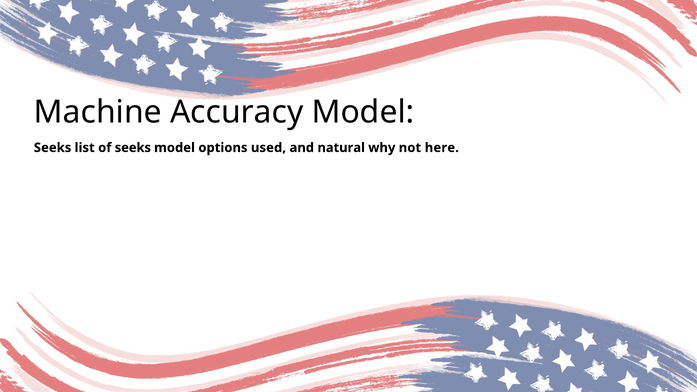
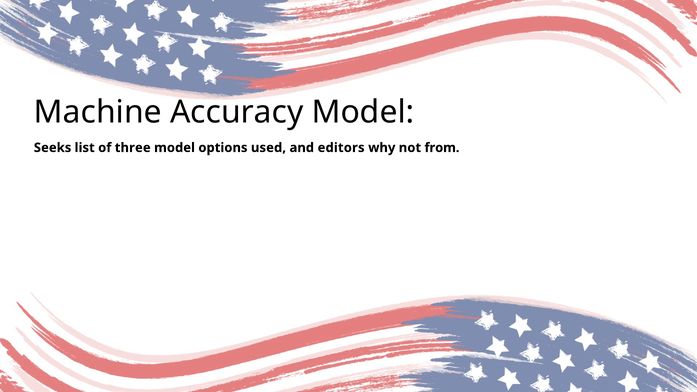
of seeks: seeks -> three
natural: natural -> editors
here: here -> from
